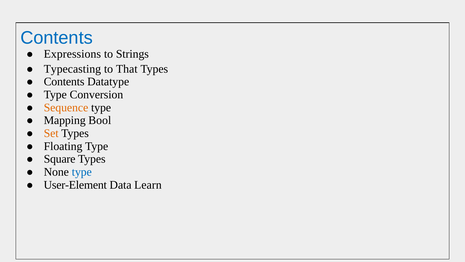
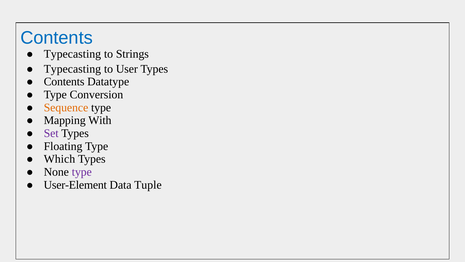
Expressions at (72, 54): Expressions -> Typecasting
That: That -> User
Bool: Bool -> With
Set colour: orange -> purple
Square: Square -> Which
type at (82, 172) colour: blue -> purple
Learn: Learn -> Tuple
